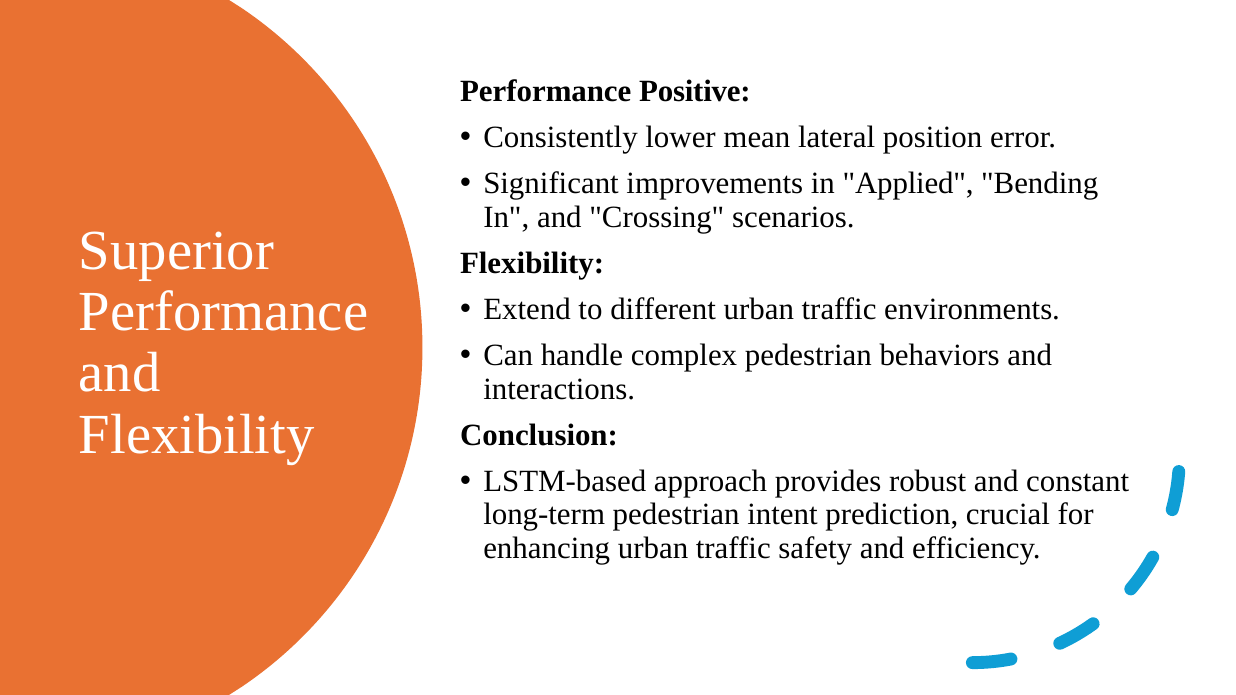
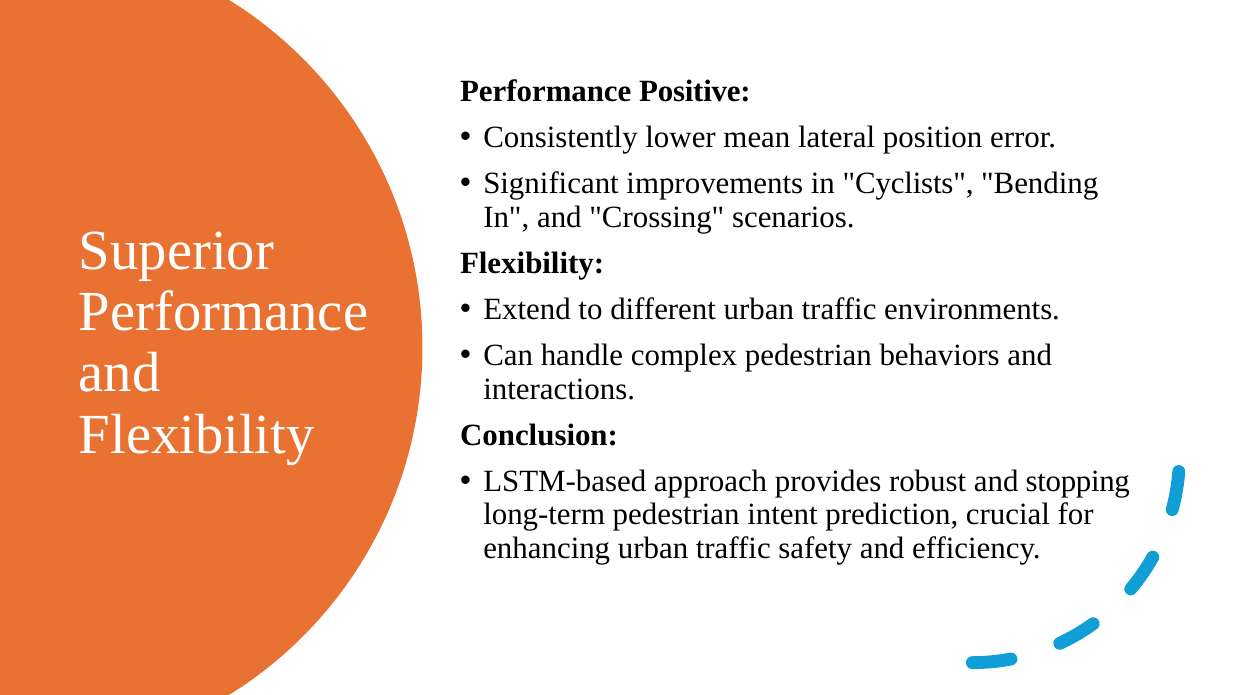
Applied: Applied -> Cyclists
constant: constant -> stopping
